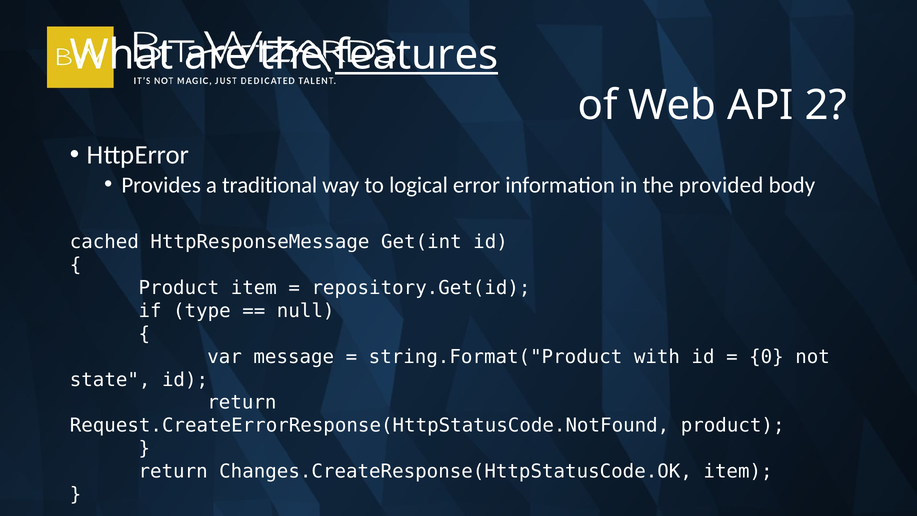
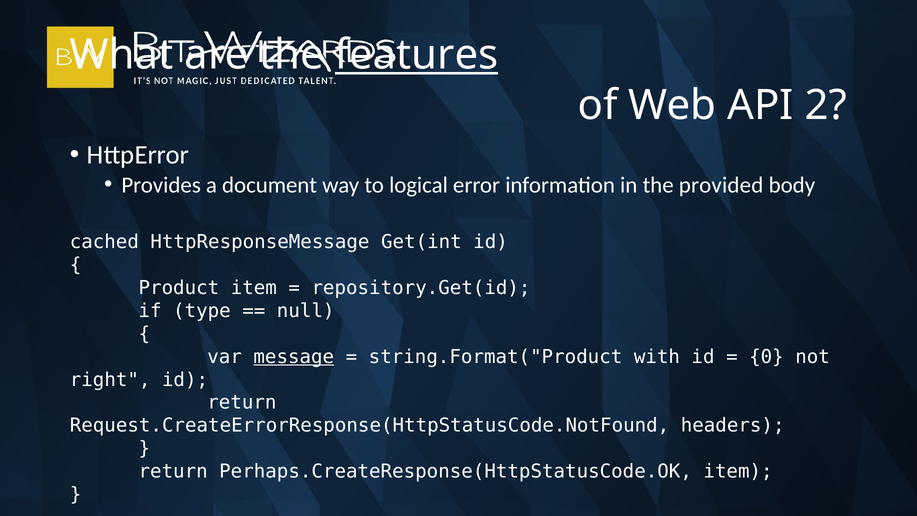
traditional: traditional -> document
message underline: none -> present
state: state -> right
Request.CreateErrorResponse(HttpStatusCode.NotFound product: product -> headers
Changes.CreateResponse(HttpStatusCode.OK: Changes.CreateResponse(HttpStatusCode.OK -> Perhaps.CreateResponse(HttpStatusCode.OK
